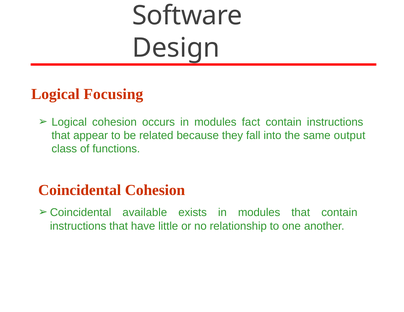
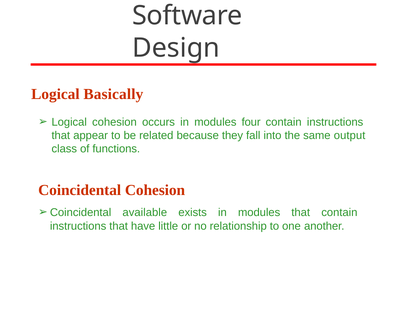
Focusing: Focusing -> Basically
fact: fact -> four
